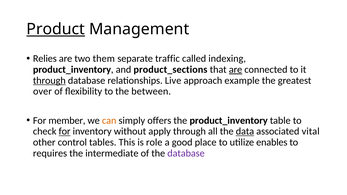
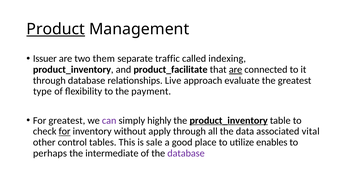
Relies: Relies -> Issuer
product_sections: product_sections -> product_facilitate
through at (49, 81) underline: present -> none
example: example -> evaluate
over: over -> type
between: between -> payment
For member: member -> greatest
can colour: orange -> purple
offers: offers -> highly
product_inventory at (229, 121) underline: none -> present
data underline: present -> none
role: role -> sale
requires: requires -> perhaps
